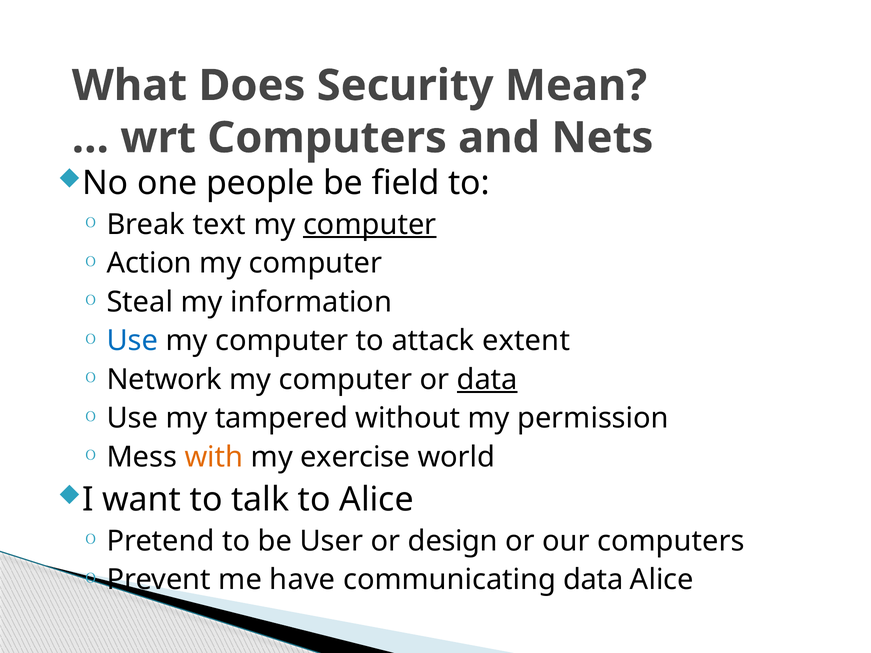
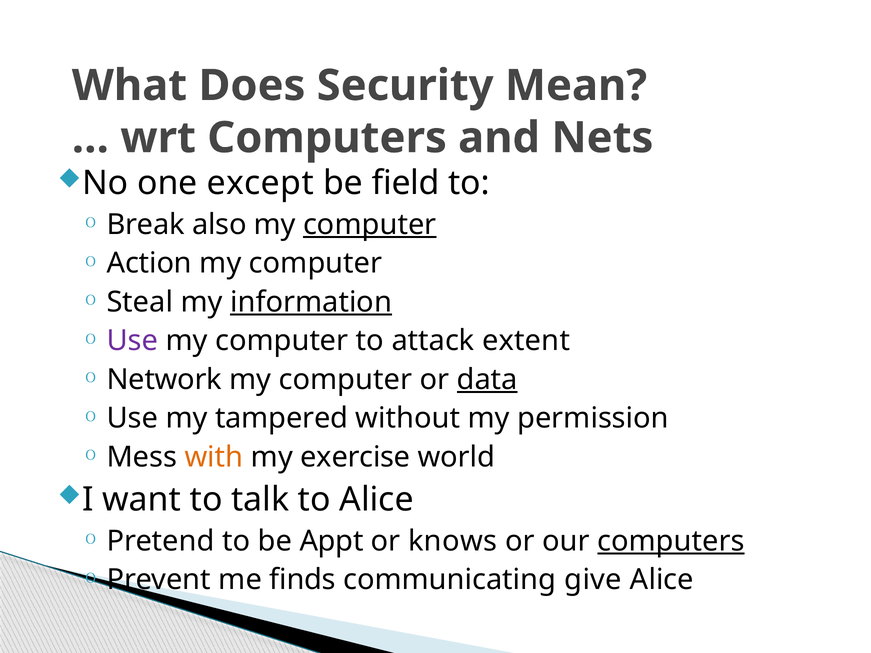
people: people -> except
text: text -> also
information underline: none -> present
Use at (132, 341) colour: blue -> purple
User: User -> Appt
design: design -> knows
computers at (671, 541) underline: none -> present
have: have -> finds
communicating data: data -> give
